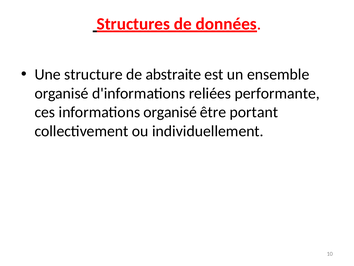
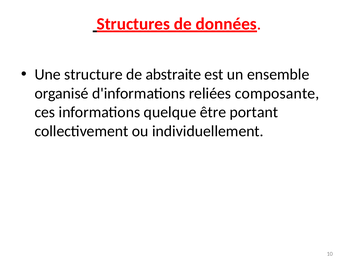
performante: performante -> composante
informations organisé: organisé -> quelque
